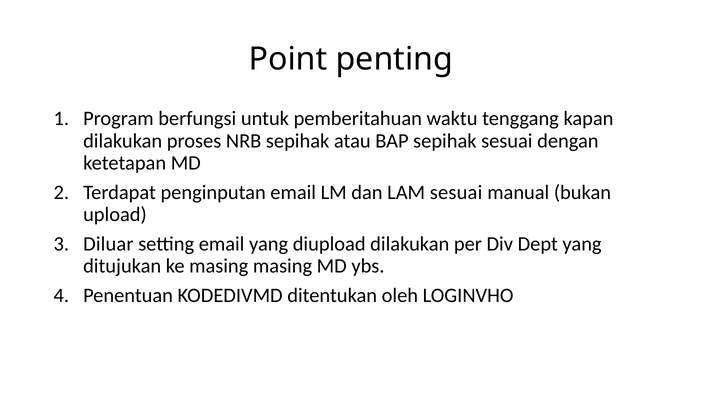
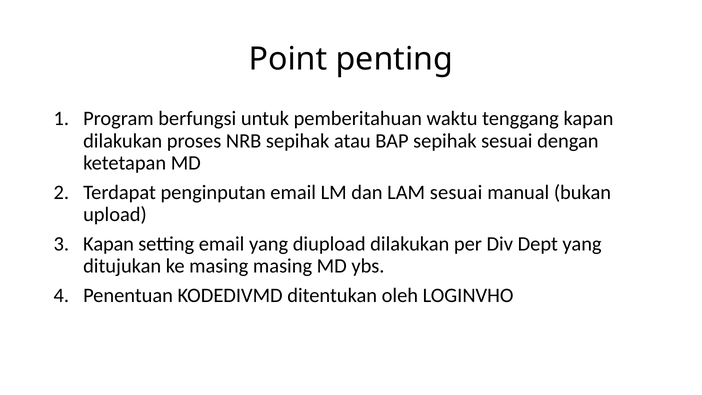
Diluar at (108, 244): Diluar -> Kapan
